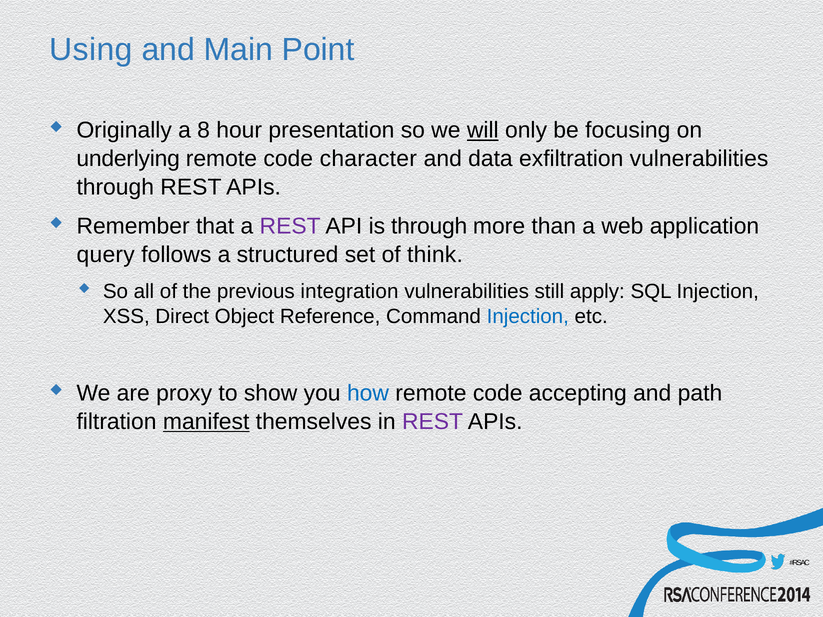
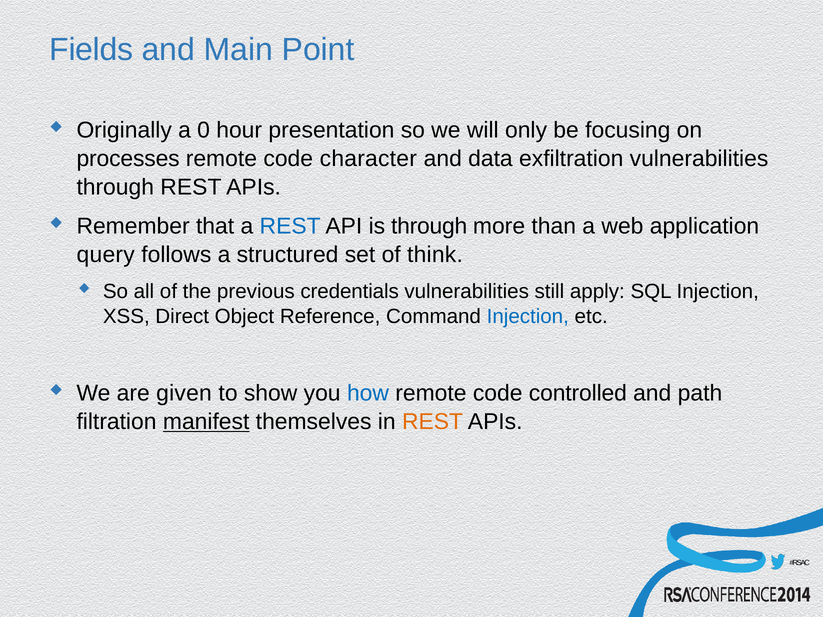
Using: Using -> Fields
8: 8 -> 0
will underline: present -> none
underlying: underlying -> processes
REST at (290, 226) colour: purple -> blue
integration: integration -> credentials
proxy: proxy -> given
accepting: accepting -> controlled
REST at (433, 422) colour: purple -> orange
